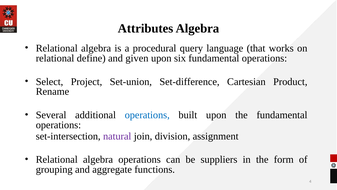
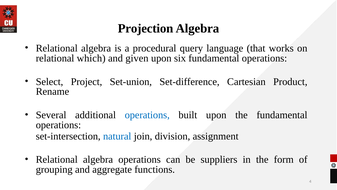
Attributes: Attributes -> Projection
define: define -> which
natural colour: purple -> blue
